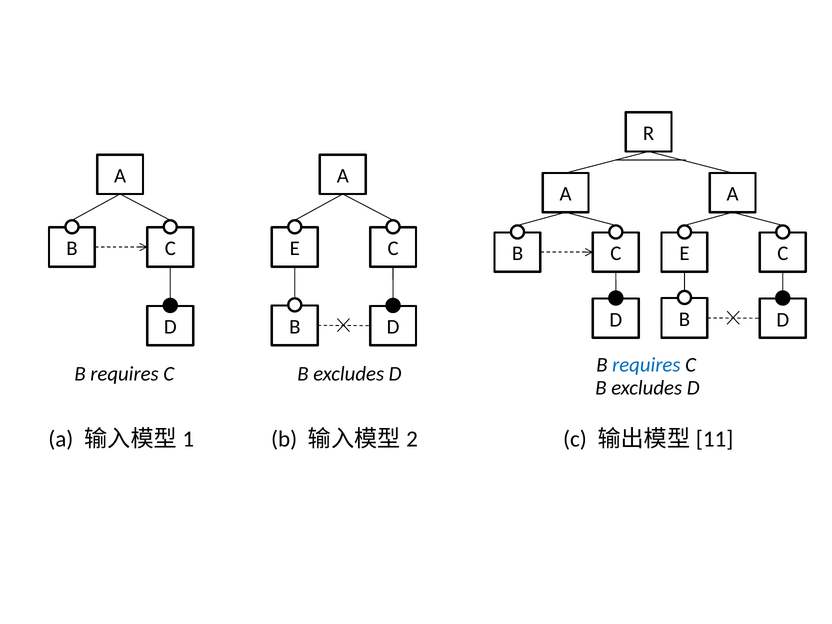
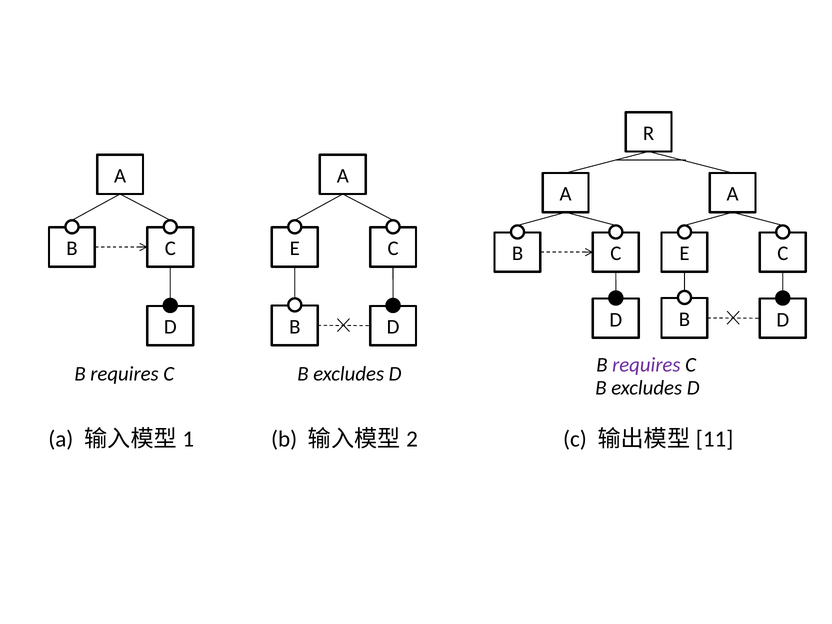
requires at (646, 365) colour: blue -> purple
